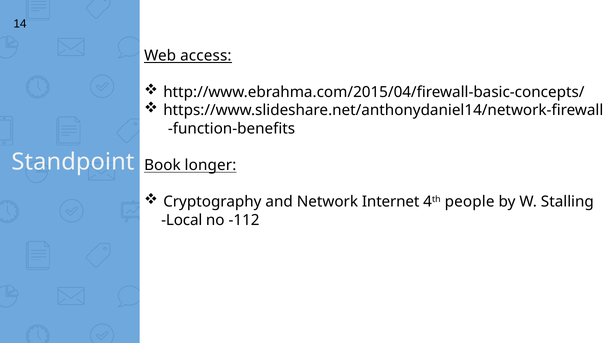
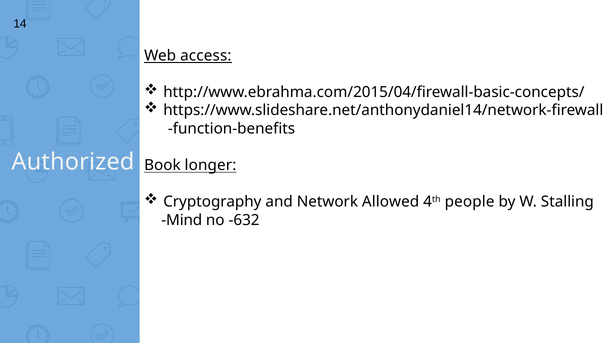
Standpoint: Standpoint -> Authorized
Internet: Internet -> Allowed
Local: Local -> Mind
-112: -112 -> -632
